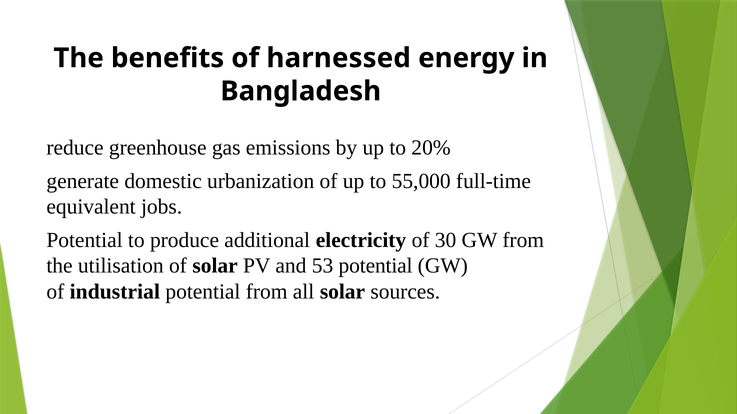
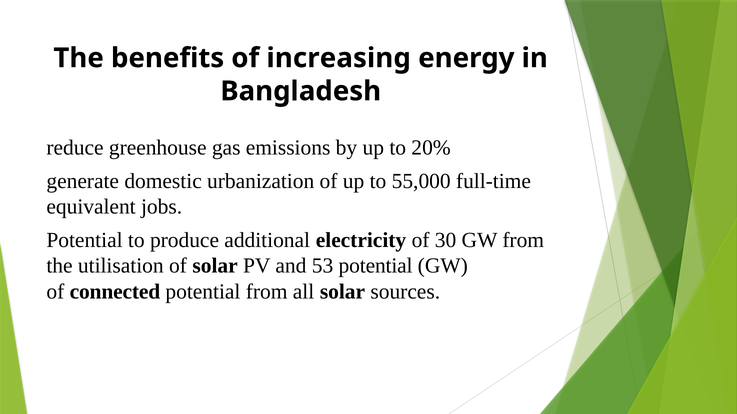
harnessed: harnessed -> increasing
industrial: industrial -> connected
